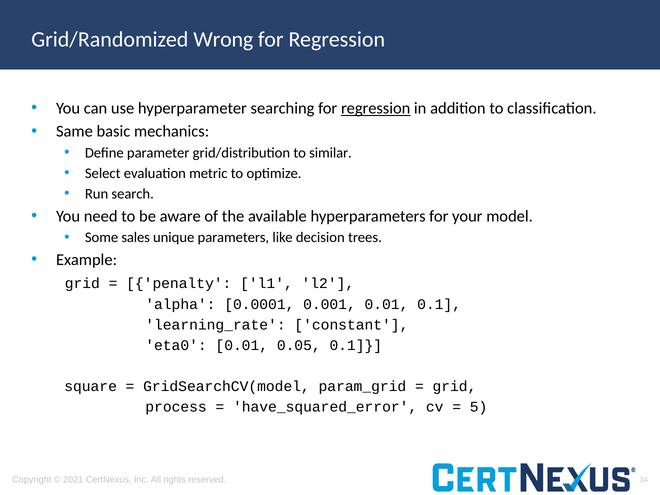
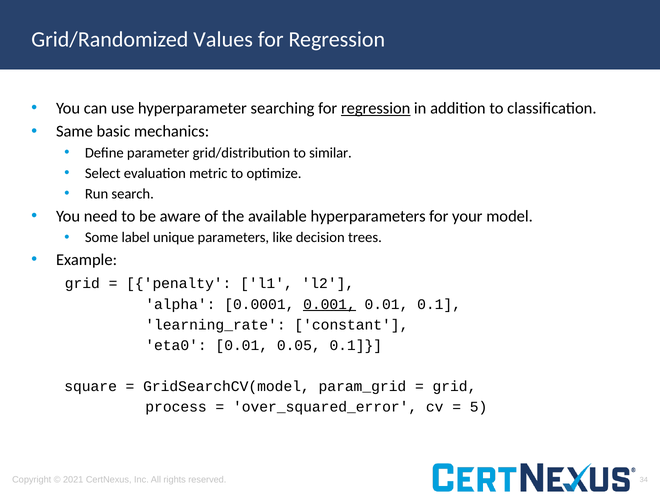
Wrong: Wrong -> Values
sales: sales -> label
0.001 underline: none -> present
have_squared_error: have_squared_error -> over_squared_error
